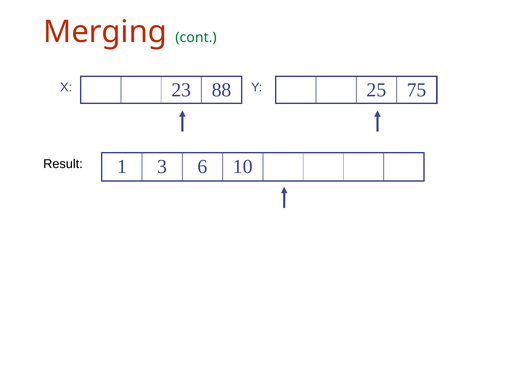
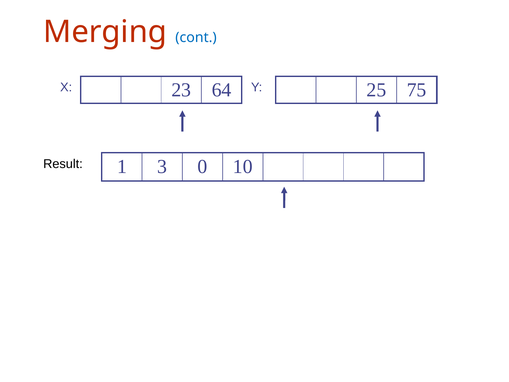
cont colour: green -> blue
88: 88 -> 64
6: 6 -> 0
